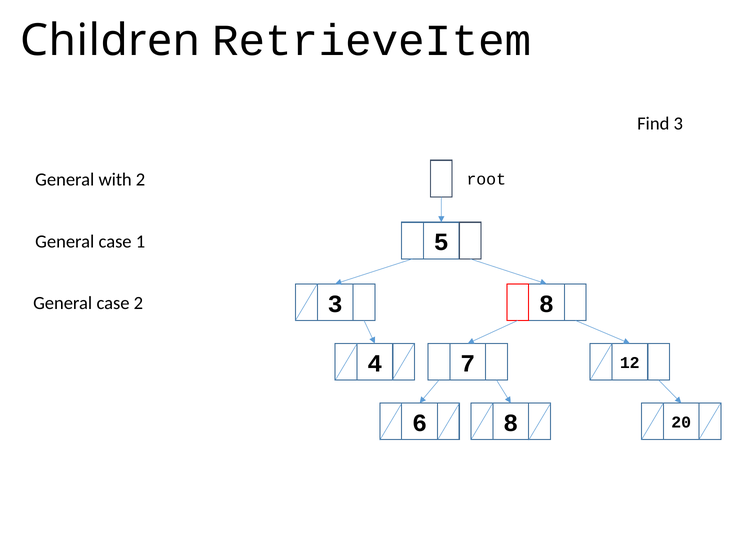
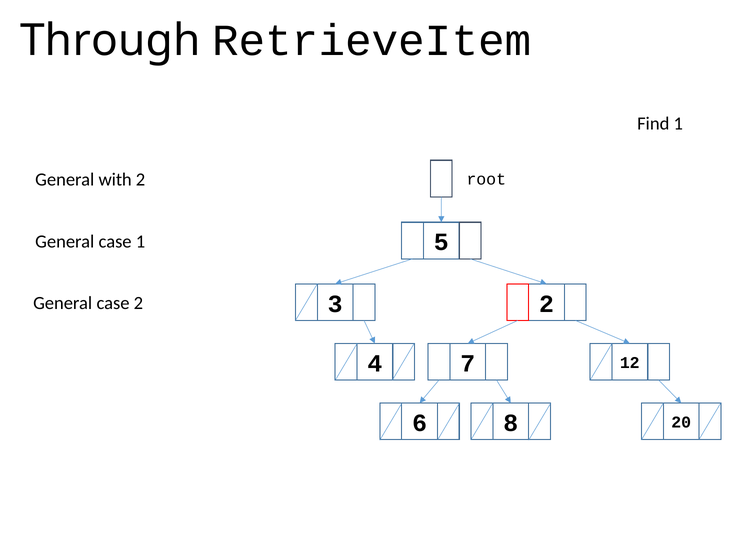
Children: Children -> Through
Find 3: 3 -> 1
3 8: 8 -> 2
